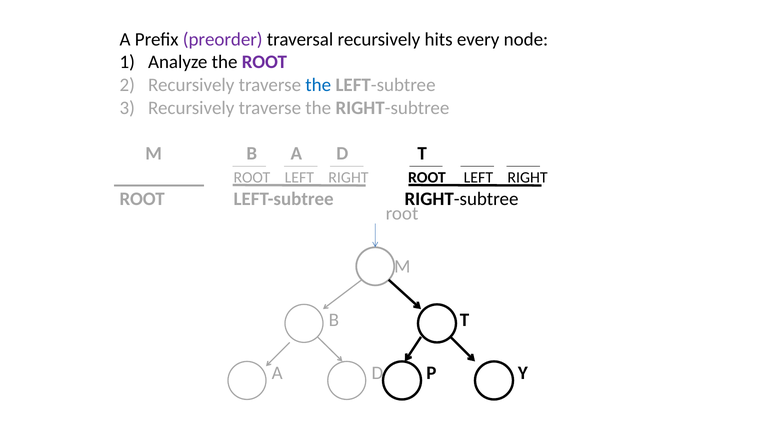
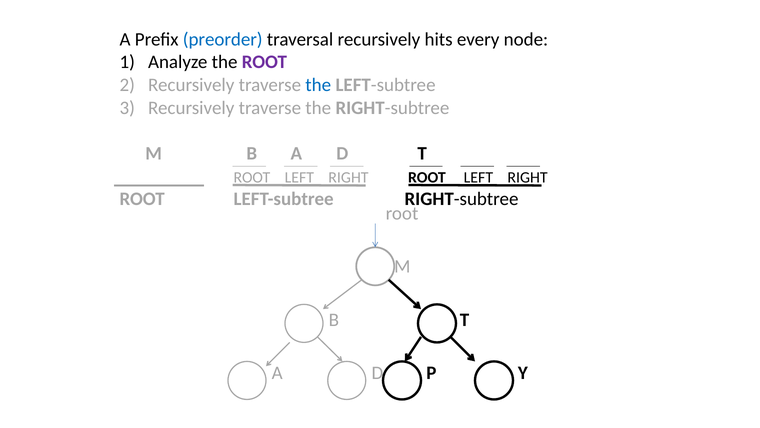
preorder colour: purple -> blue
